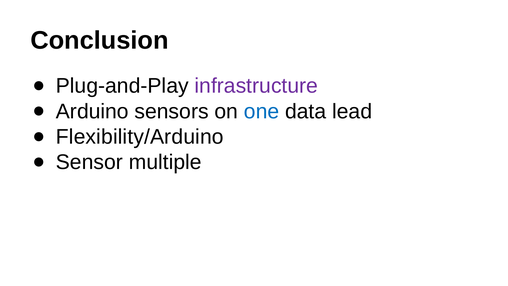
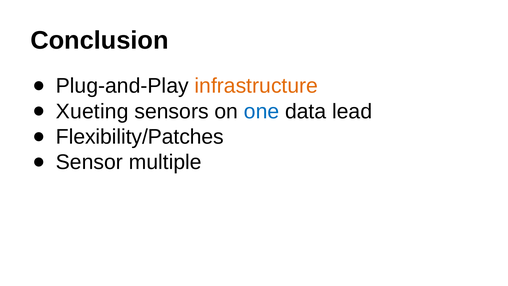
infrastructure colour: purple -> orange
Arduino: Arduino -> Xueting
Flexibility/Arduino: Flexibility/Arduino -> Flexibility/Patches
